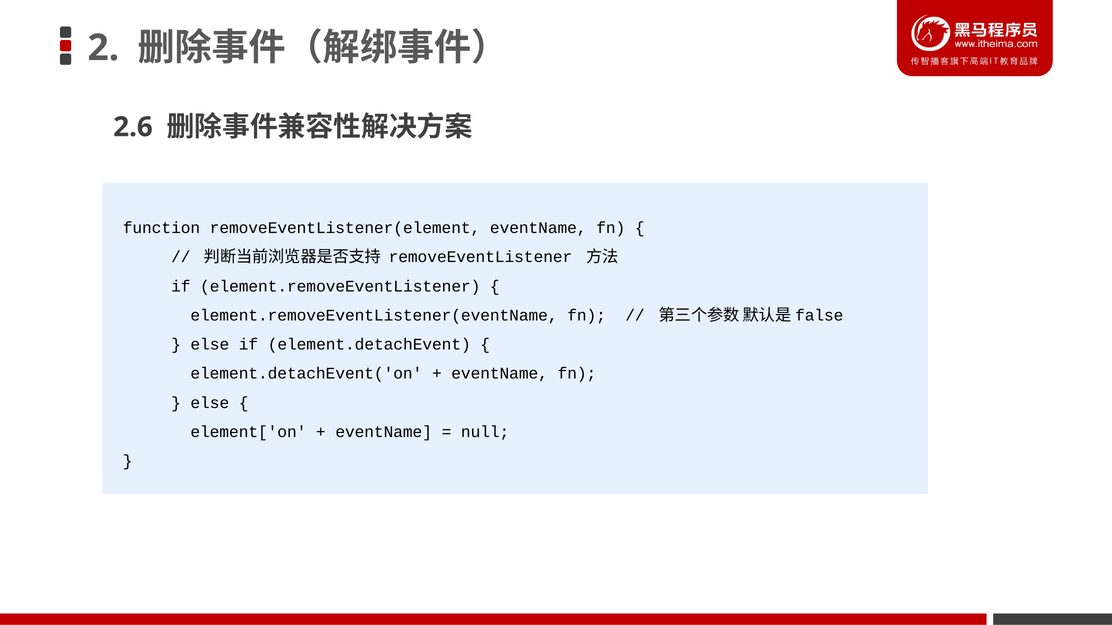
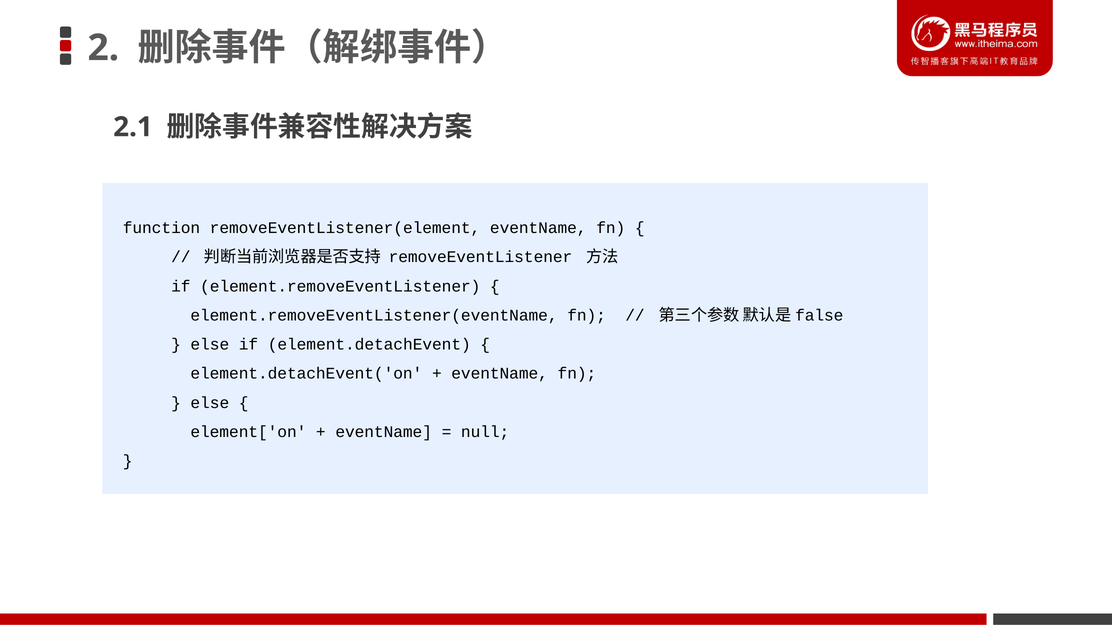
2.6: 2.6 -> 2.1
